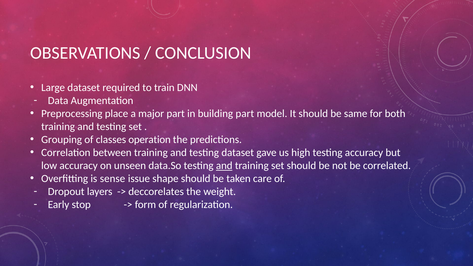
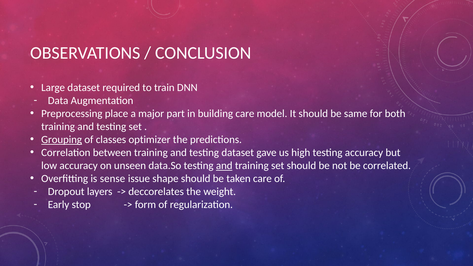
building part: part -> care
Grouping underline: none -> present
operation: operation -> optimizer
